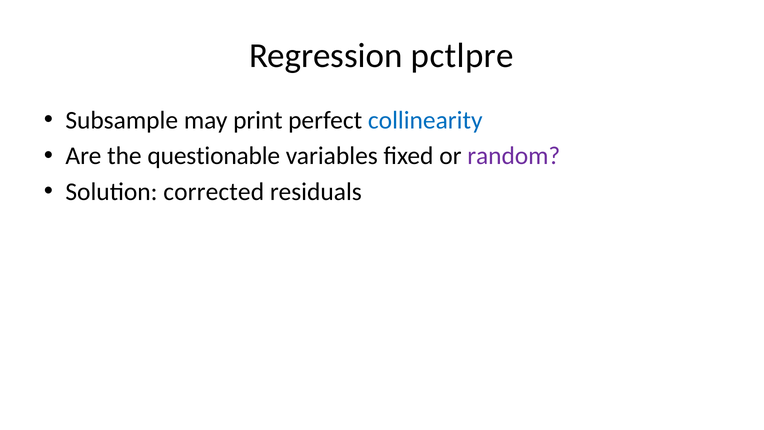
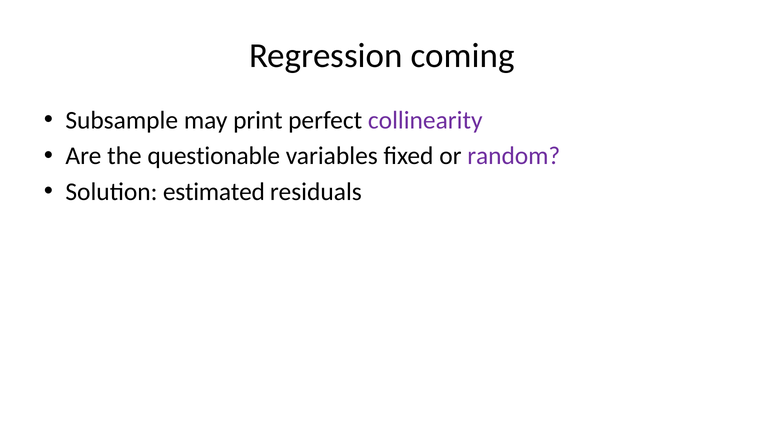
pctlpre: pctlpre -> coming
collinearity colour: blue -> purple
corrected: corrected -> estimated
